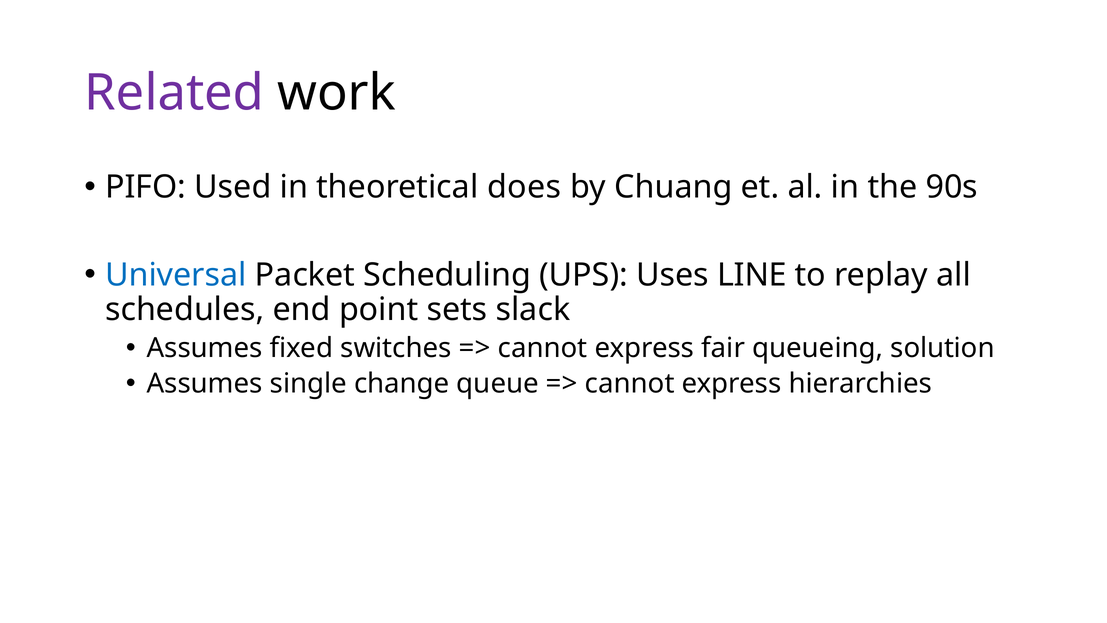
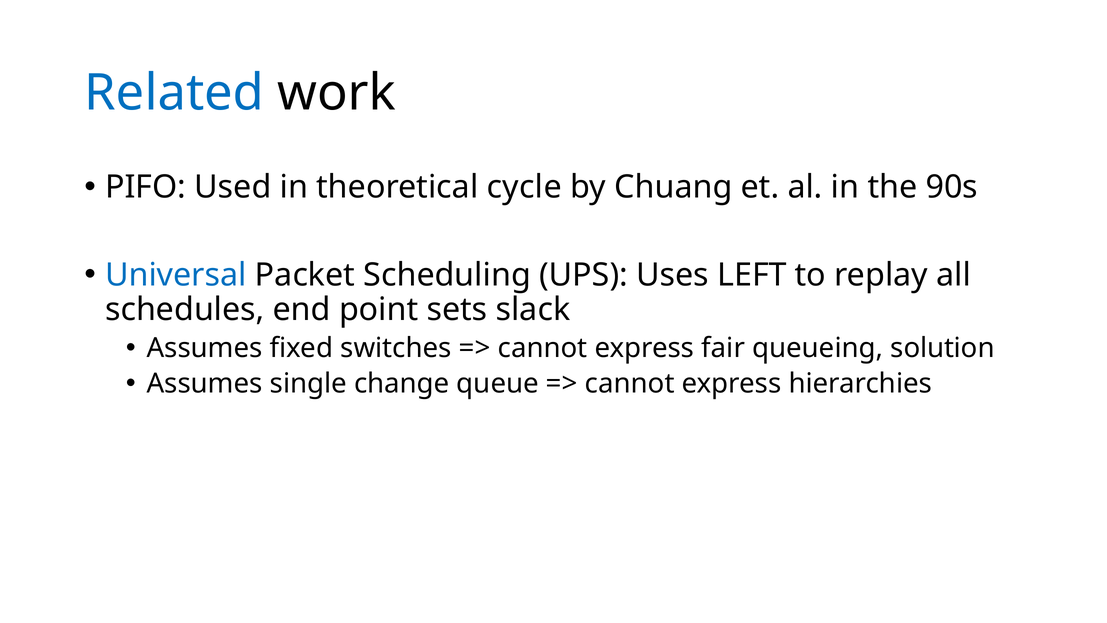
Related colour: purple -> blue
does: does -> cycle
LINE: LINE -> LEFT
